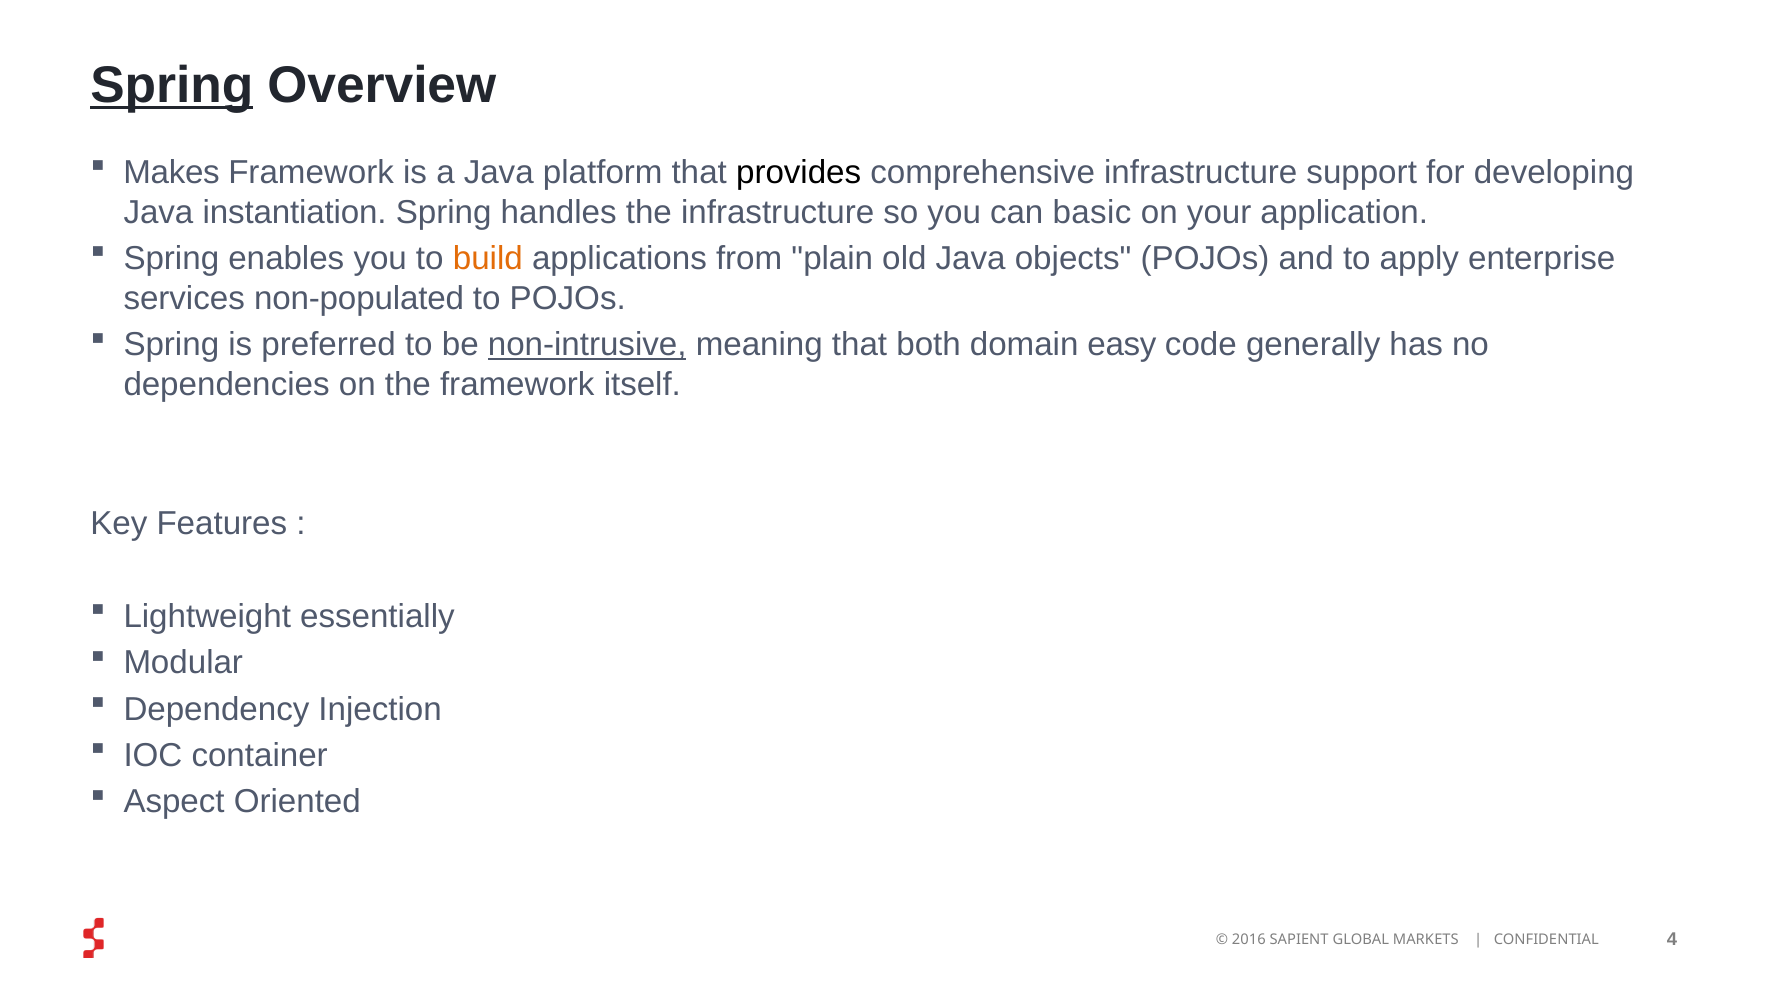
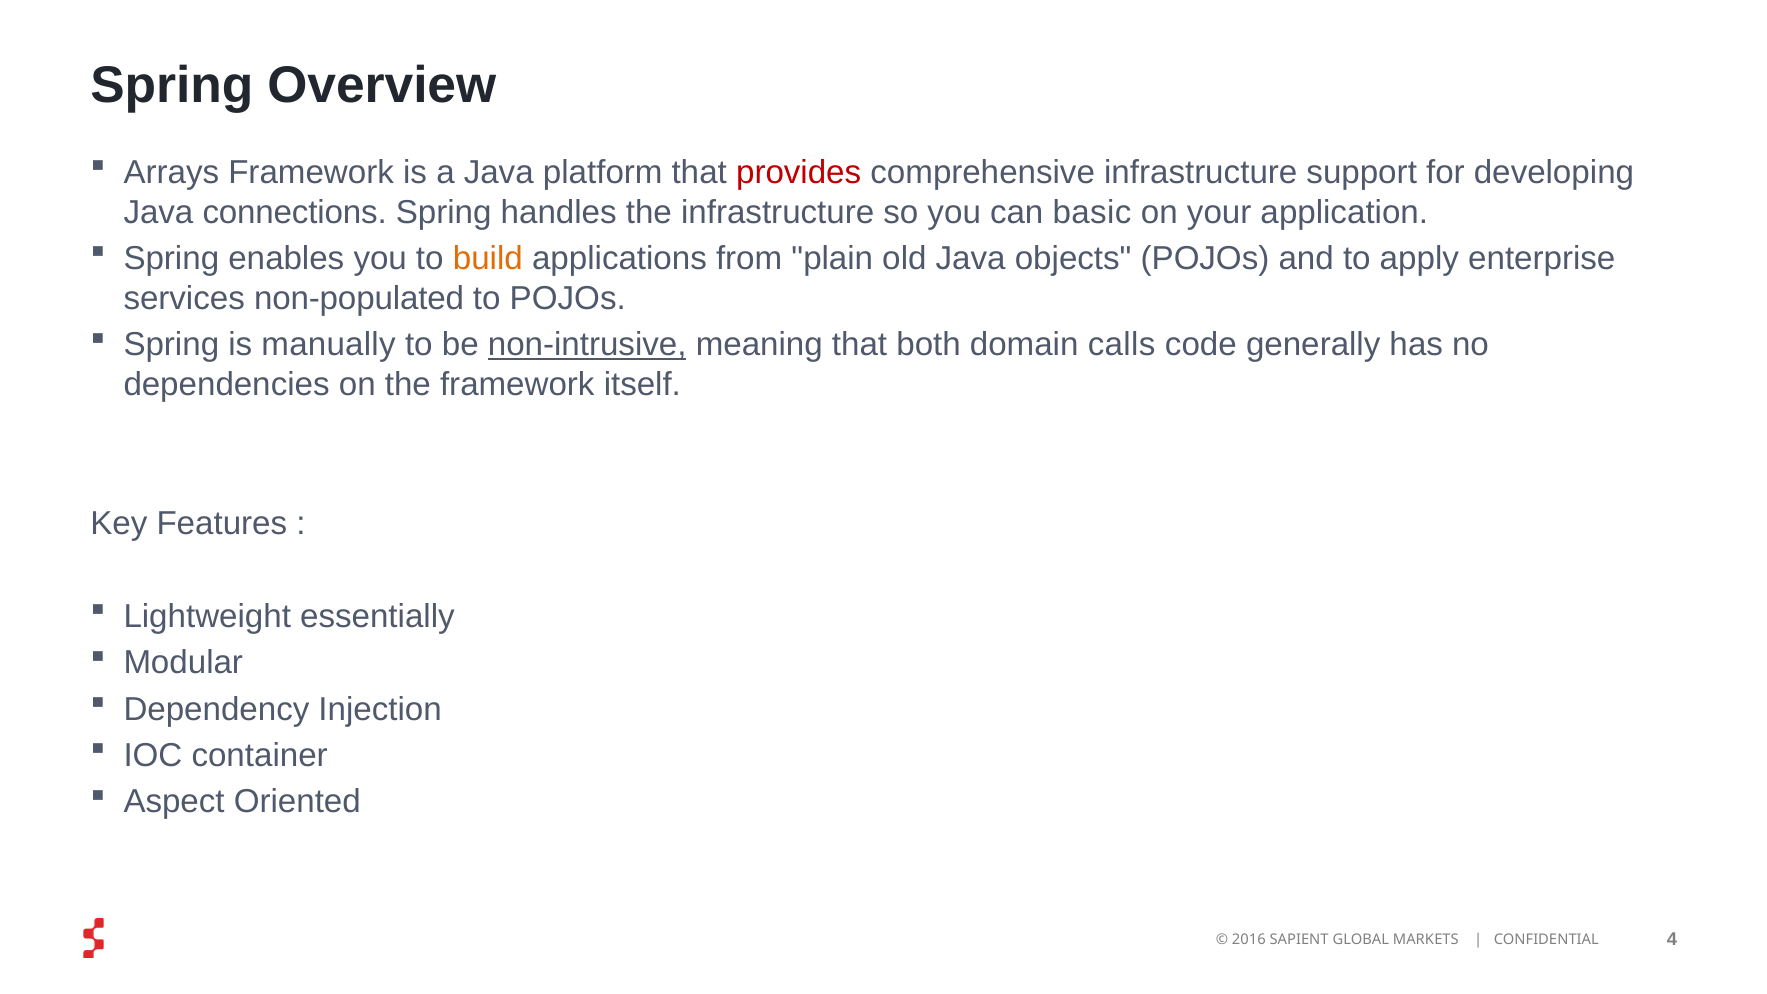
Spring at (172, 85) underline: present -> none
Makes: Makes -> Arrays
provides colour: black -> red
instantiation: instantiation -> connections
preferred: preferred -> manually
easy: easy -> calls
